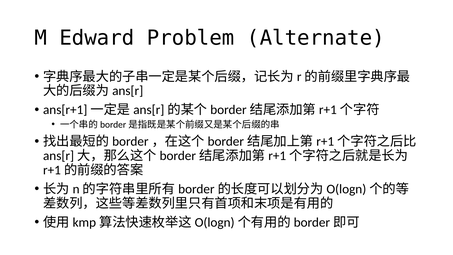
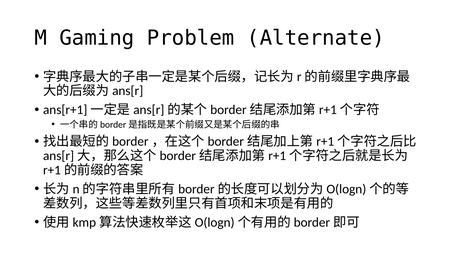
Edward: Edward -> Gaming
